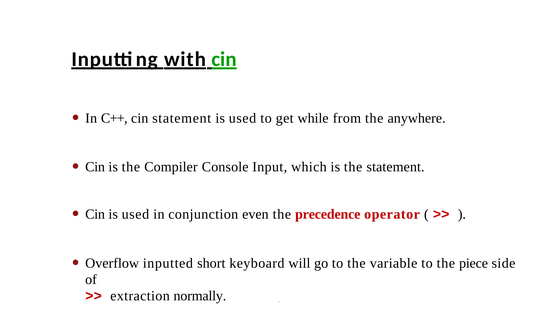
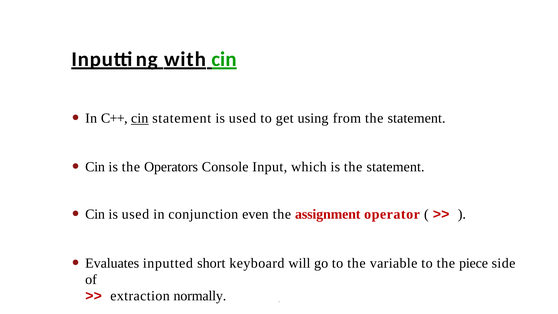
cin at (140, 118) underline: none -> present
while: while -> using
from the anywhere: anywhere -> statement
Compiler: Compiler -> Operators
precedence: precedence -> assignment
Overflow: Overflow -> Evaluates
